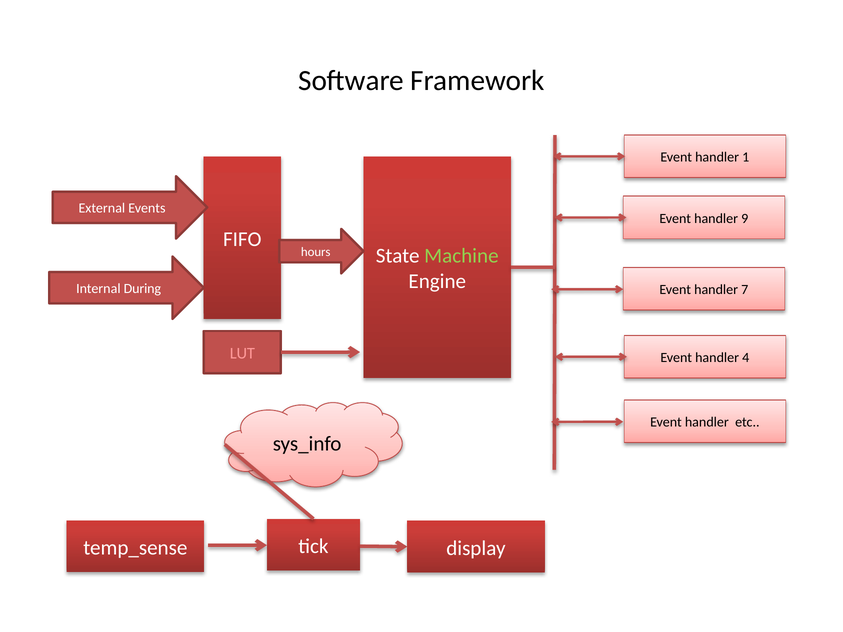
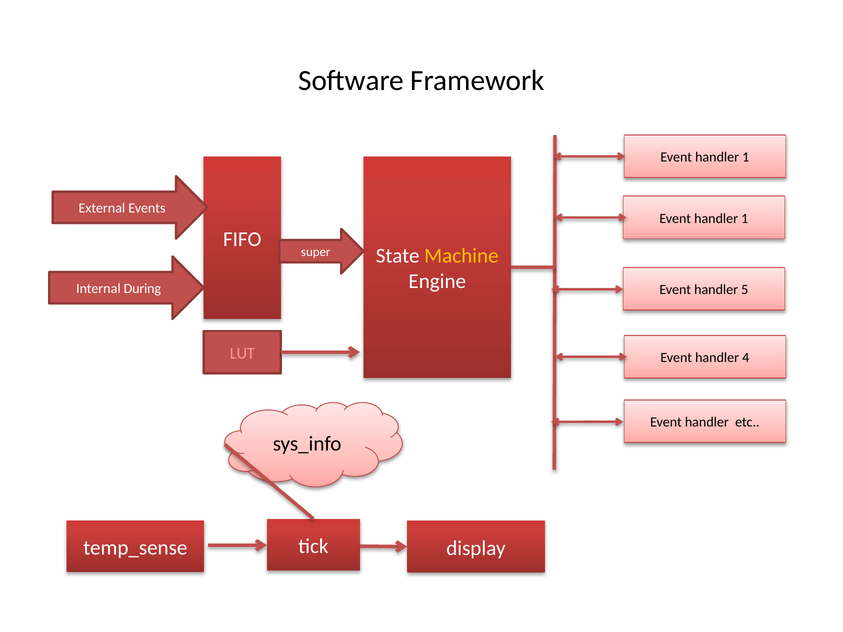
9 at (745, 218): 9 -> 1
hours: hours -> super
Machine colour: light green -> yellow
7: 7 -> 5
